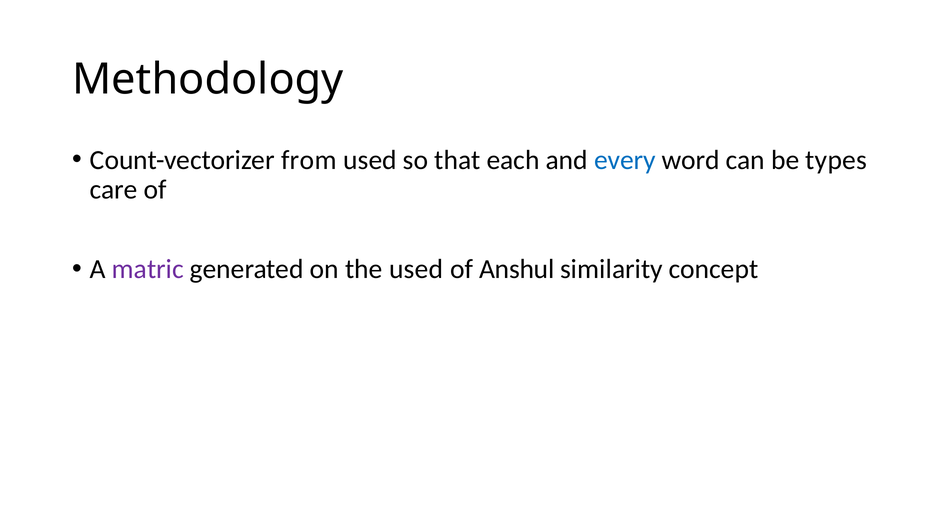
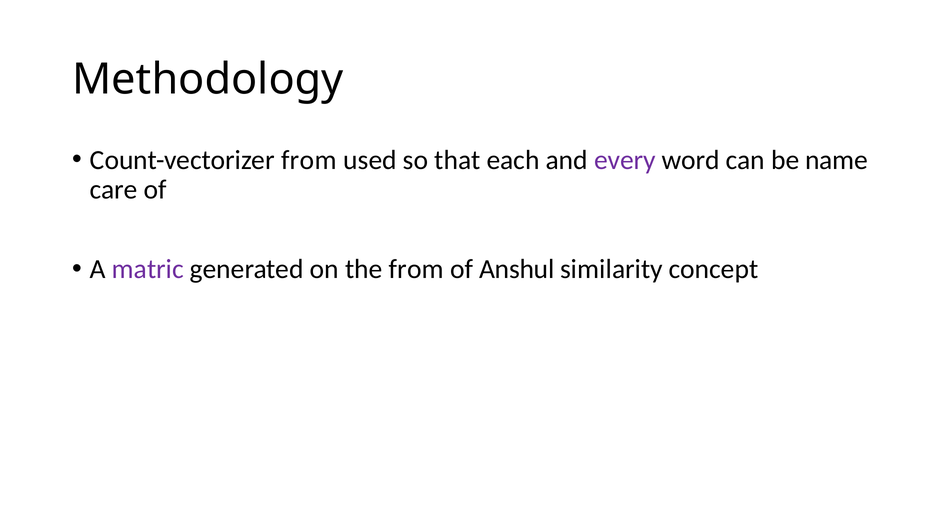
every colour: blue -> purple
types: types -> name
the used: used -> from
